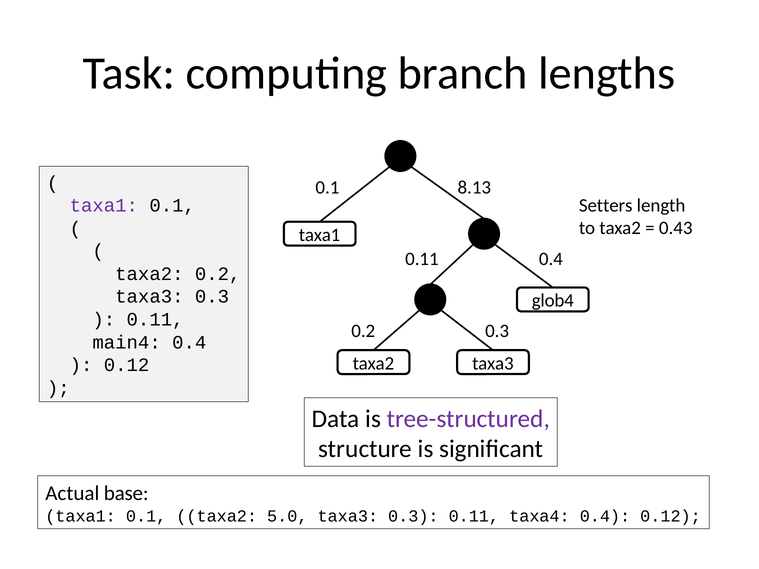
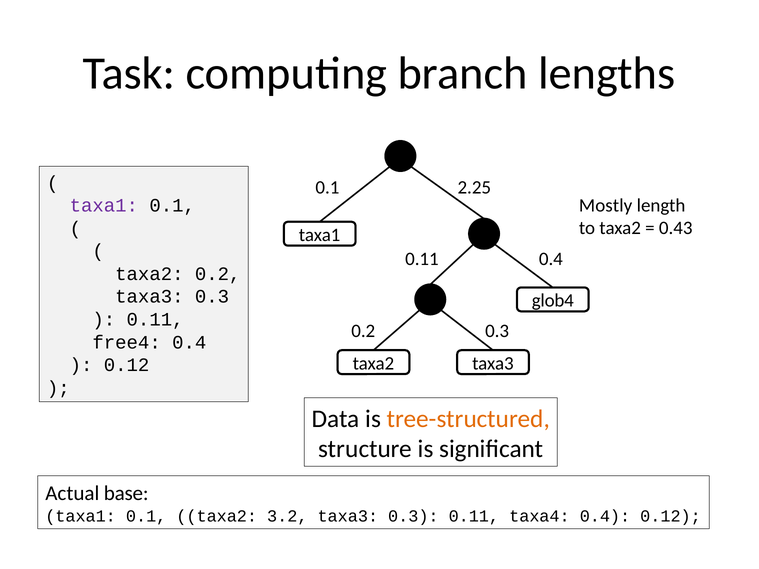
8.13: 8.13 -> 2.25
Setters: Setters -> Mostly
main4: main4 -> free4
tree-structured colour: purple -> orange
5.0: 5.0 -> 3.2
